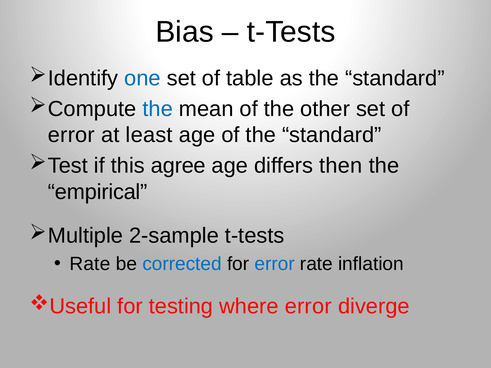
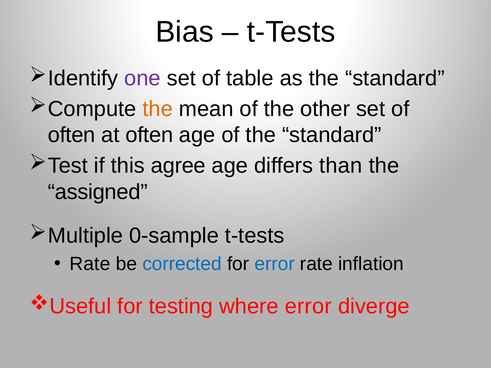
one colour: blue -> purple
the at (158, 109) colour: blue -> orange
error at (71, 135): error -> often
at least: least -> often
then: then -> than
empirical: empirical -> assigned
2-sample: 2-sample -> 0-sample
